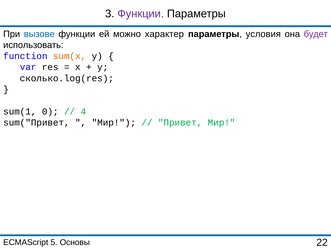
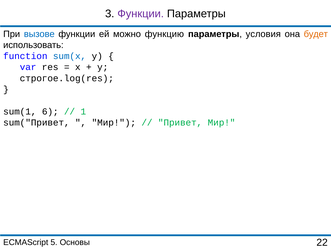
характер: характер -> функцию
будет colour: purple -> orange
sum(x colour: orange -> blue
сколько.log(res: сколько.log(res -> строгое.log(res
0: 0 -> 6
4: 4 -> 1
